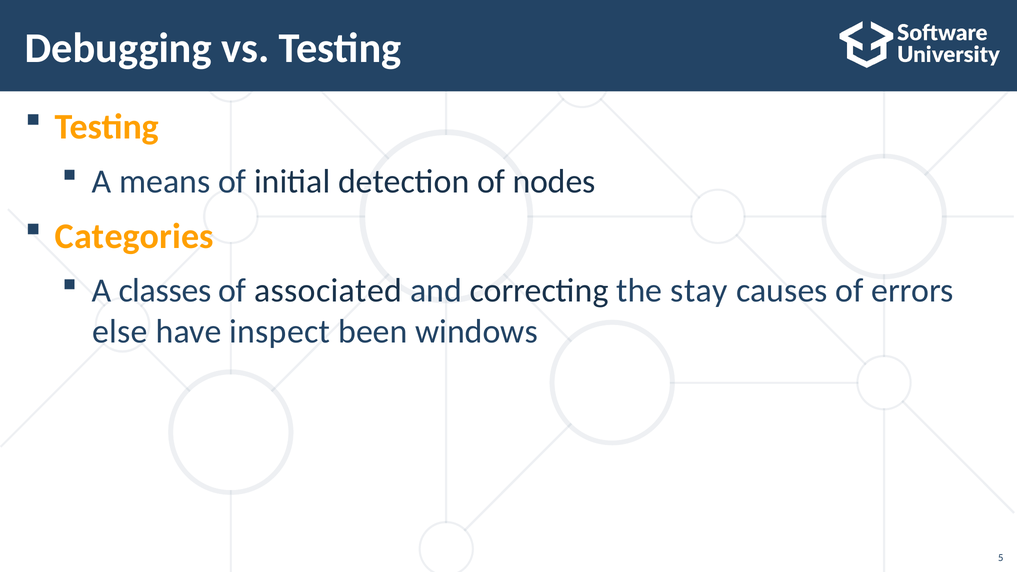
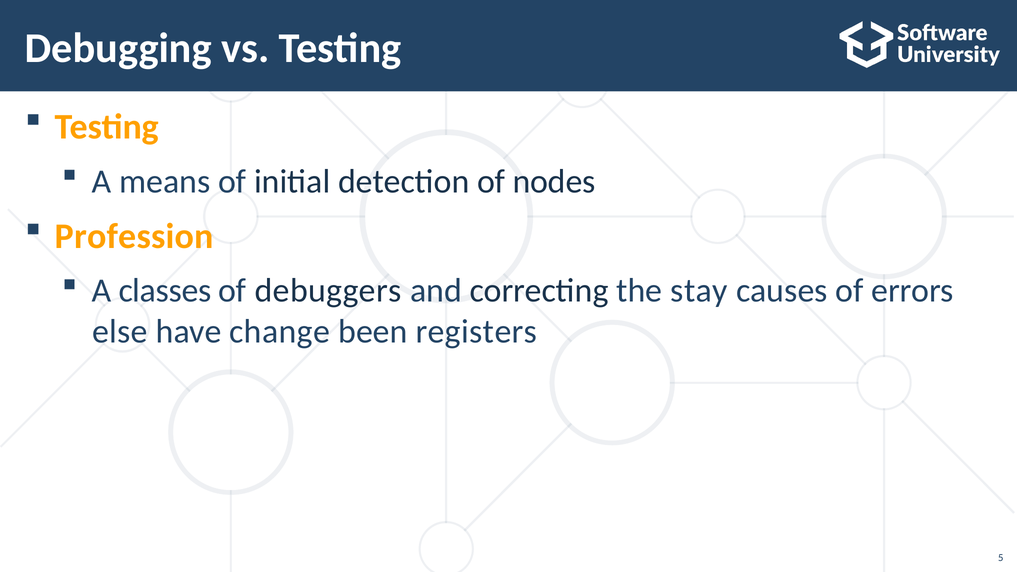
Categories: Categories -> Profession
associated: associated -> debuggers
inspect: inspect -> change
windows: windows -> registers
